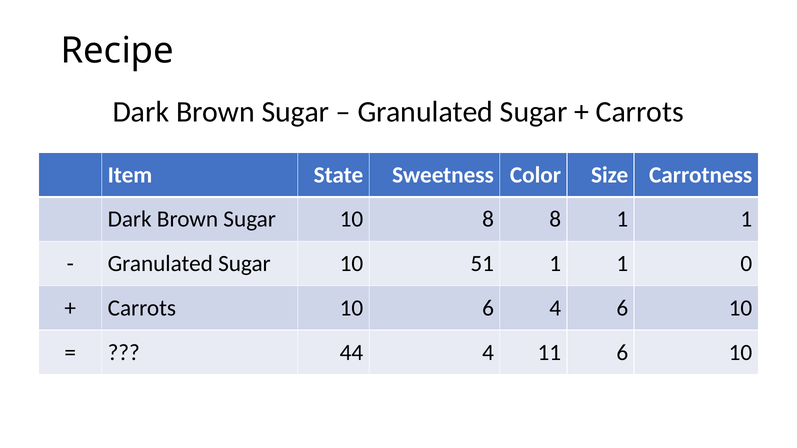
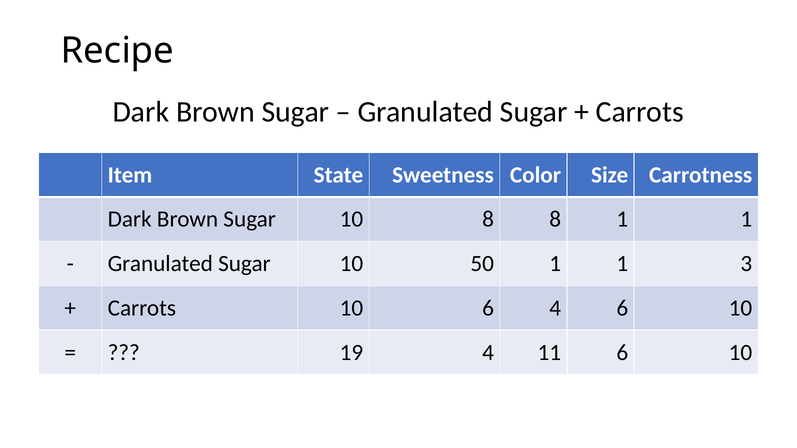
51: 51 -> 50
0: 0 -> 3
44: 44 -> 19
